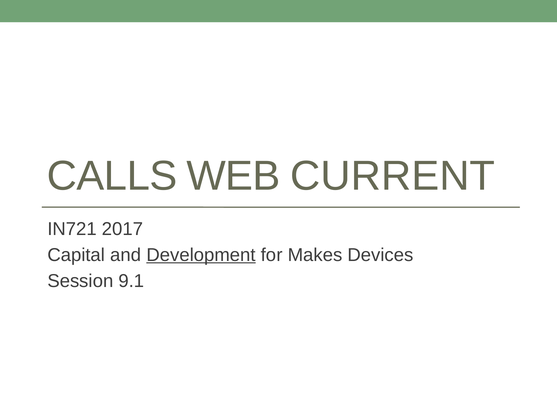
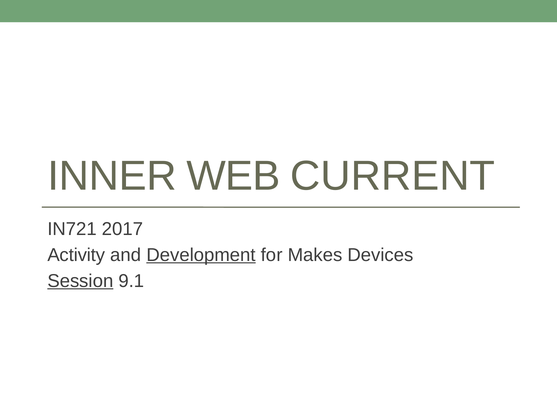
CALLS: CALLS -> INNER
Capital: Capital -> Activity
Session underline: none -> present
